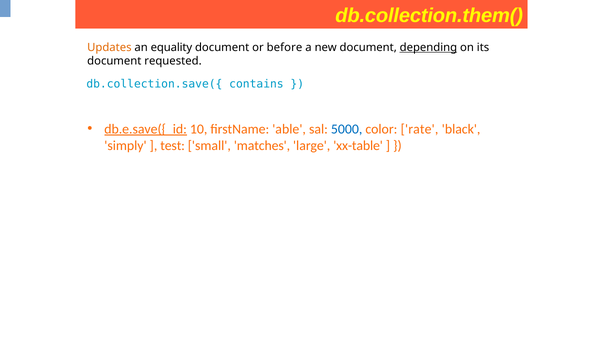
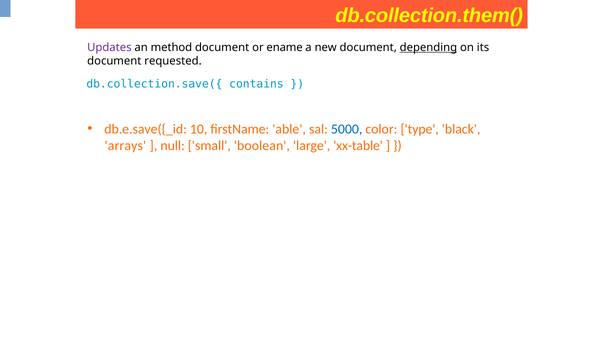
Updates colour: orange -> purple
equality: equality -> method
before: before -> ename
db.e.save({_id underline: present -> none
rate: rate -> type
simply: simply -> arrays
test: test -> null
matches: matches -> boolean
